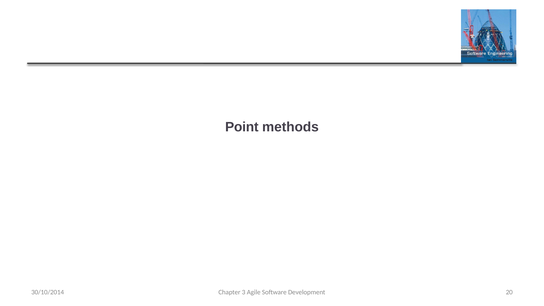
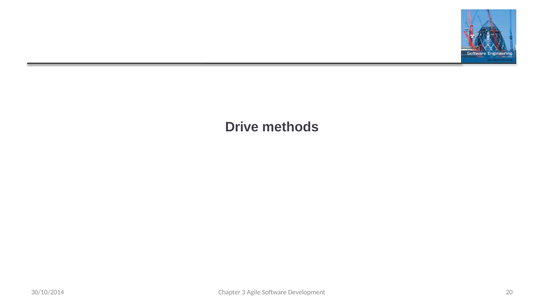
Point: Point -> Drive
